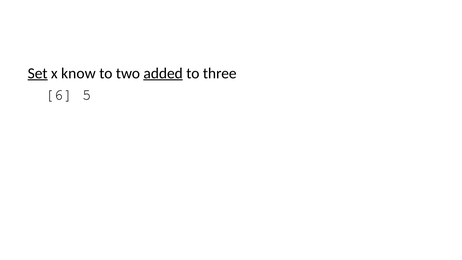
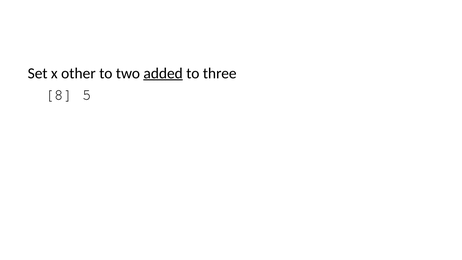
Set underline: present -> none
know: know -> other
6: 6 -> 8
